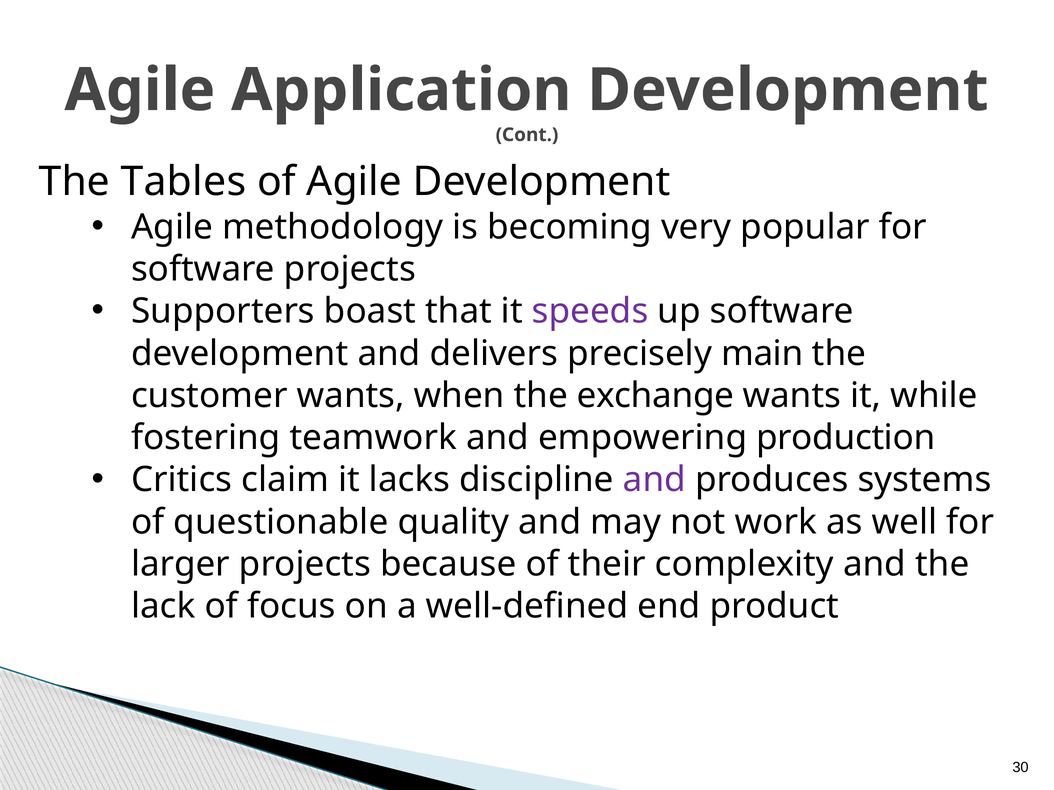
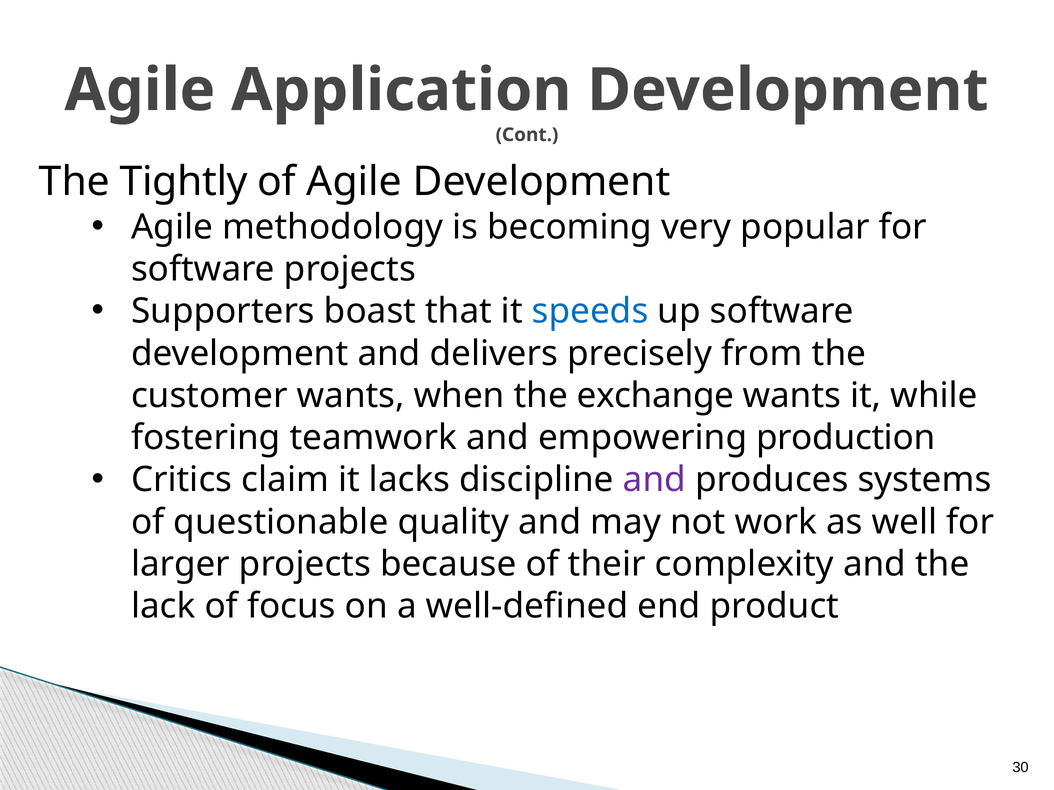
Tables: Tables -> Tightly
speeds colour: purple -> blue
main: main -> from
